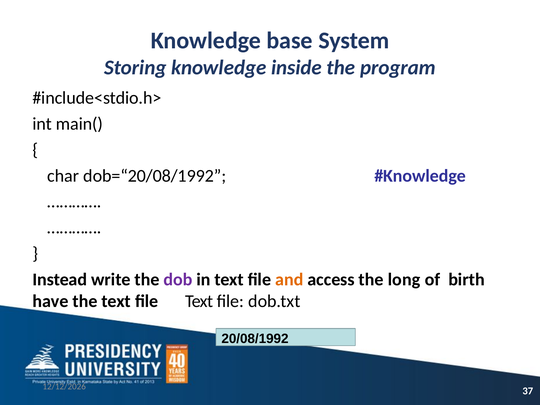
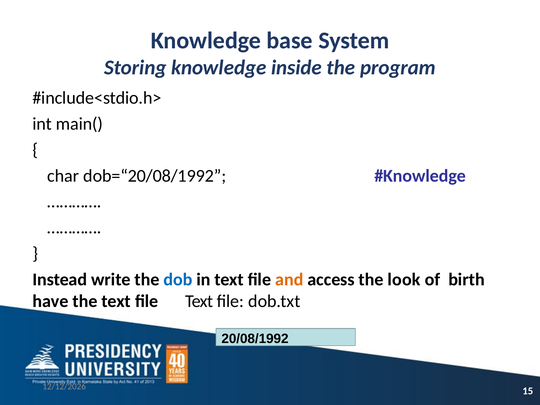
dob colour: purple -> blue
long: long -> look
37: 37 -> 15
